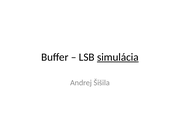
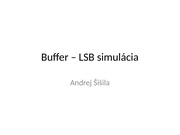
simulácia underline: present -> none
